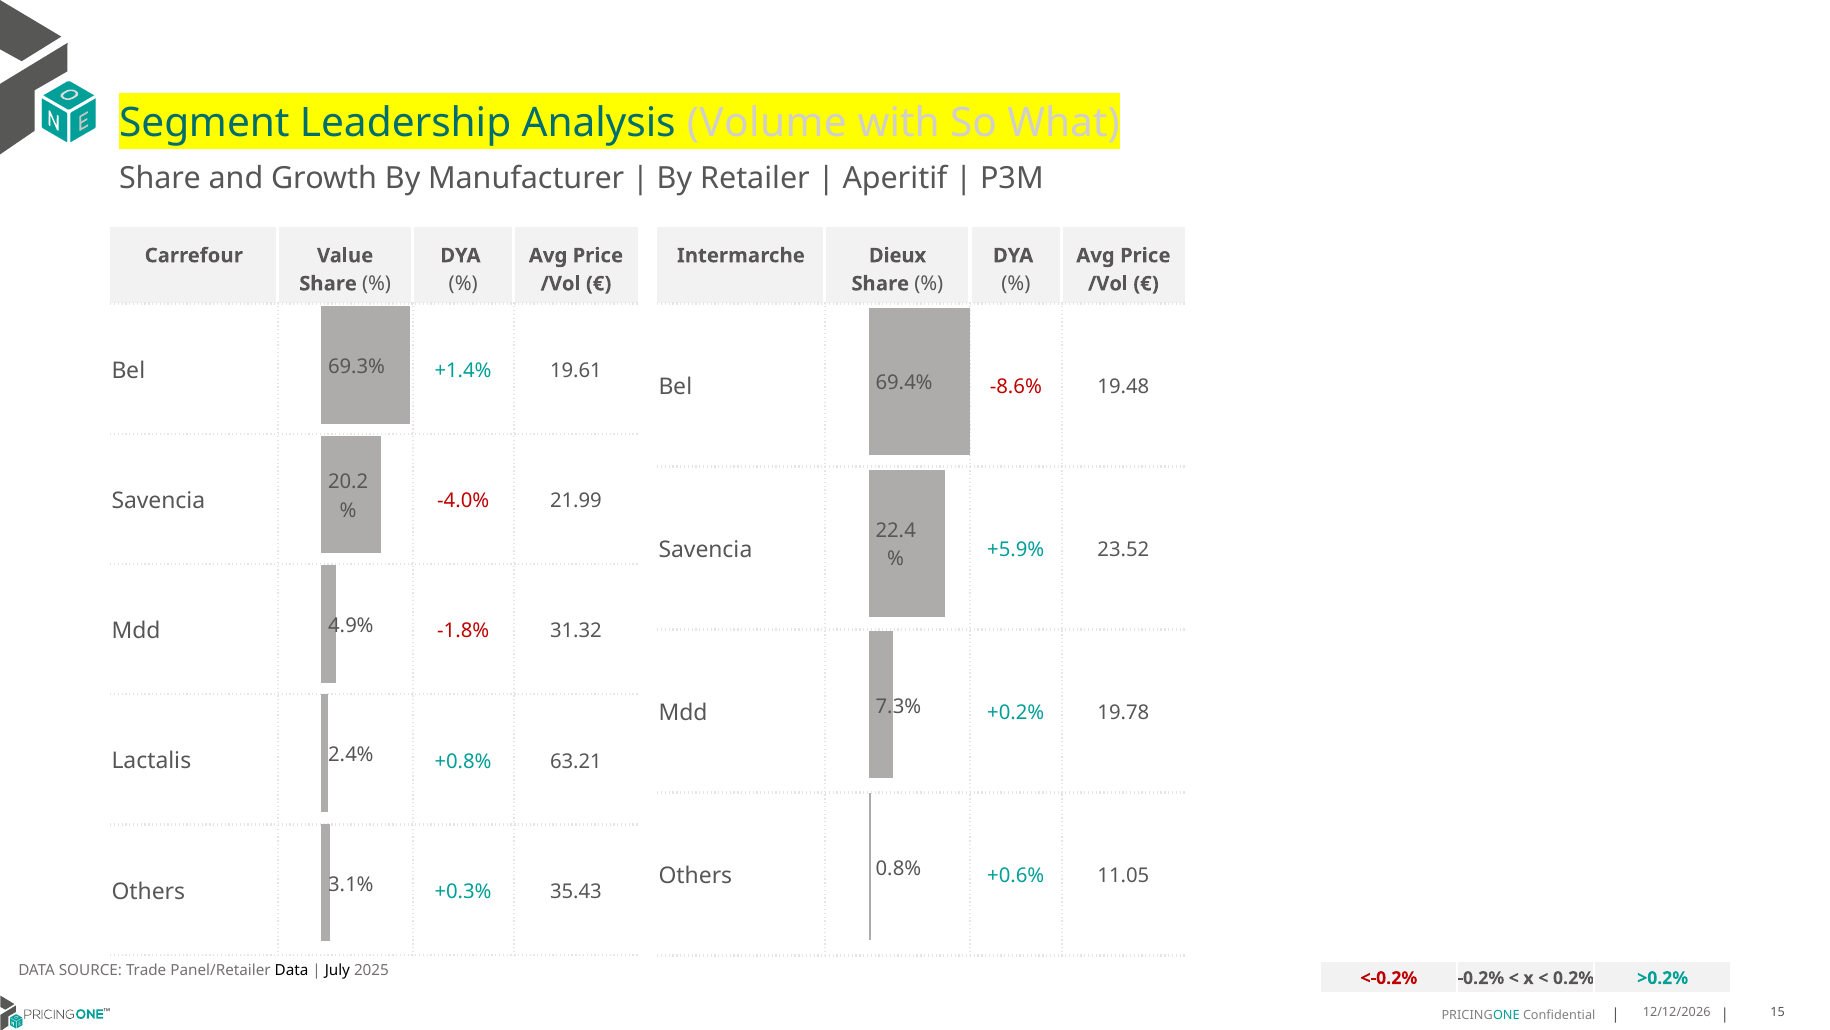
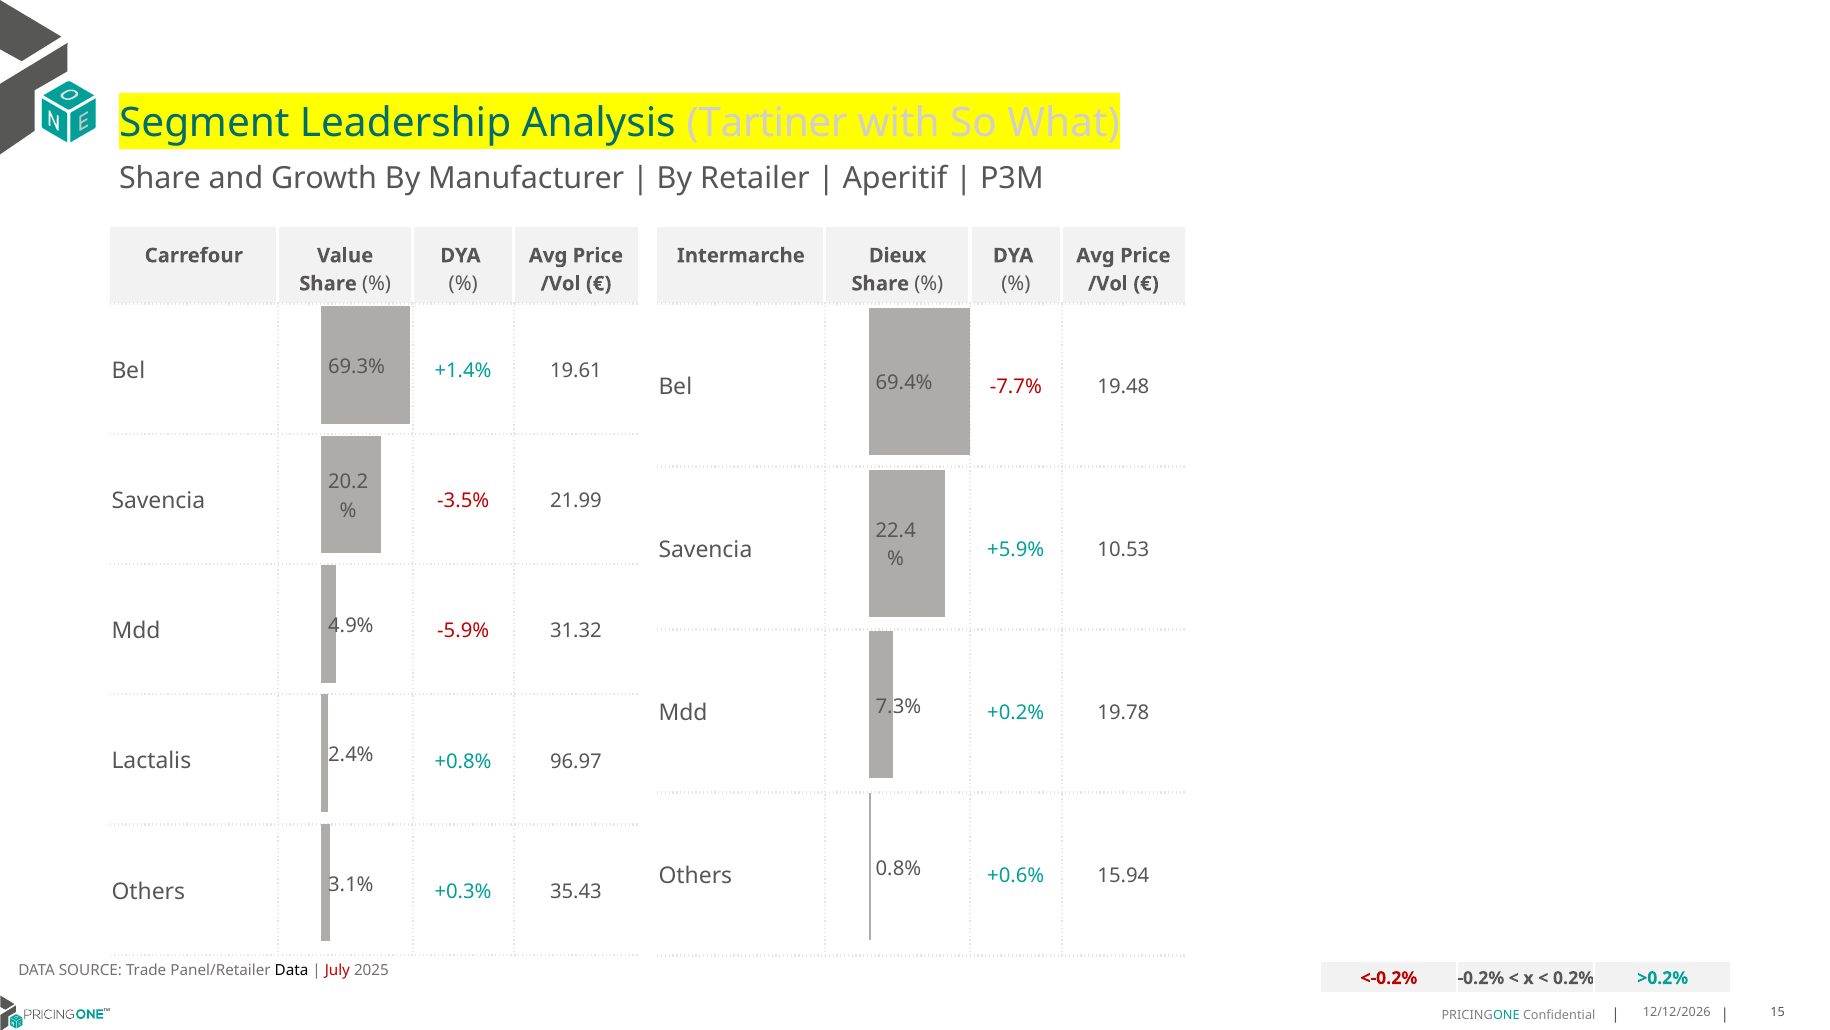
Volume: Volume -> Tartiner
-8.6%: -8.6% -> -7.7%
-4.0%: -4.0% -> -3.5%
23.52: 23.52 -> 10.53
-1.8%: -1.8% -> -5.9%
63.21: 63.21 -> 96.97
11.05: 11.05 -> 15.94
July colour: black -> red
